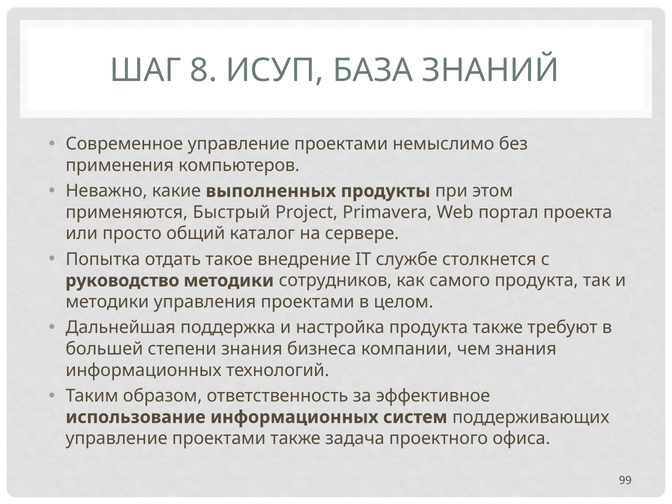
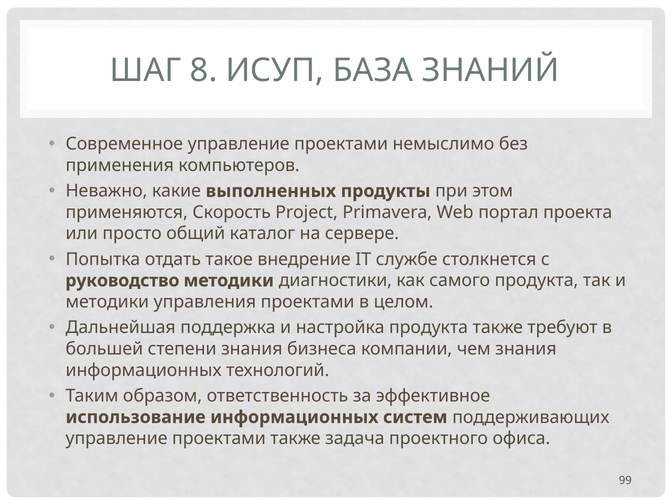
Быстрый: Быстрый -> Скорость
сотрудников: сотрудников -> диагностики
